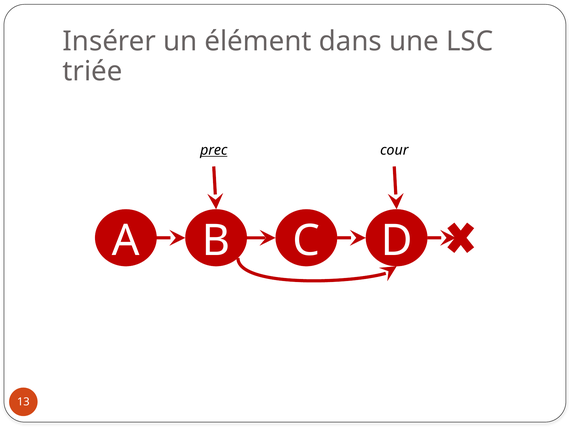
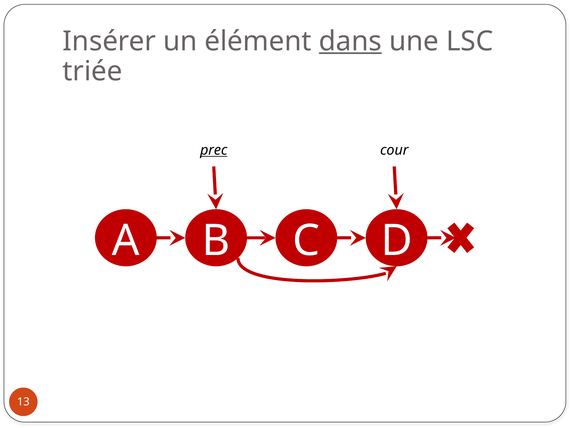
dans underline: none -> present
